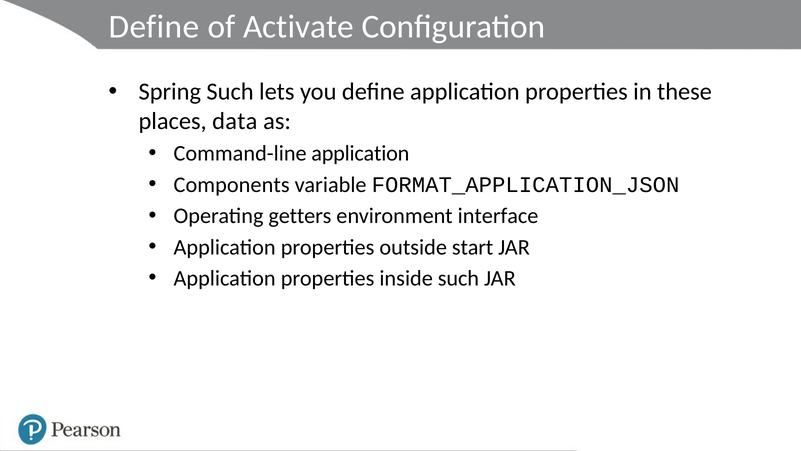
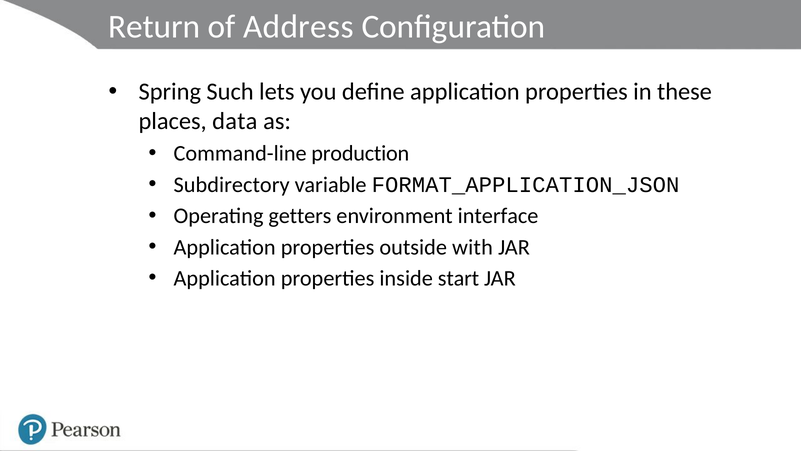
Define at (154, 27): Define -> Return
Activate: Activate -> Address
Command-line application: application -> production
Components: Components -> Subdirectory
start: start -> with
inside such: such -> start
